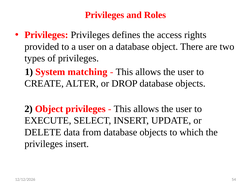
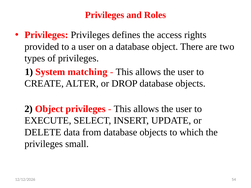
privileges insert: insert -> small
